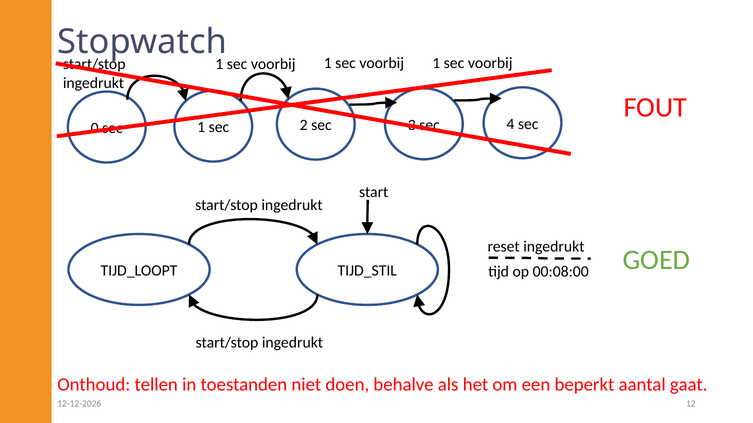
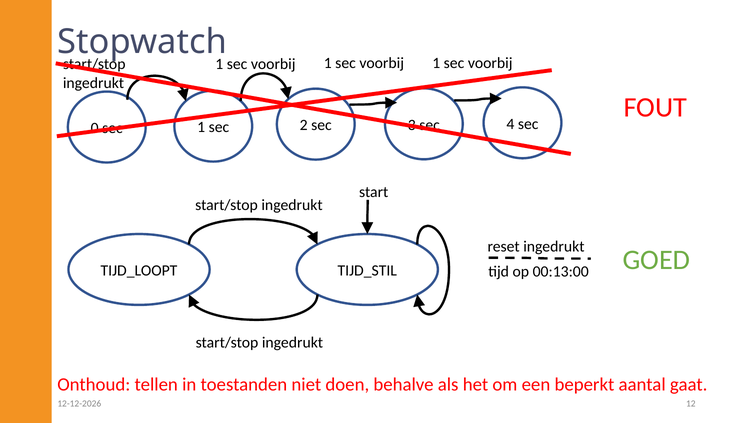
00:08:00: 00:08:00 -> 00:13:00
